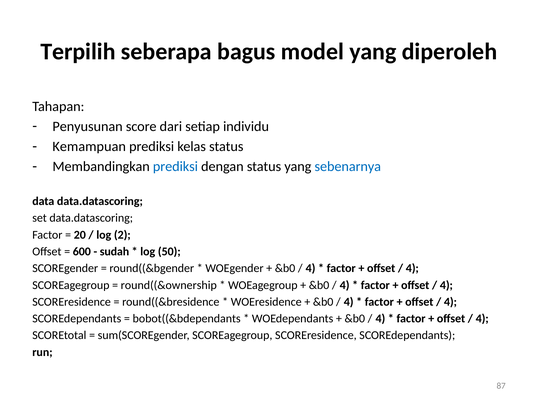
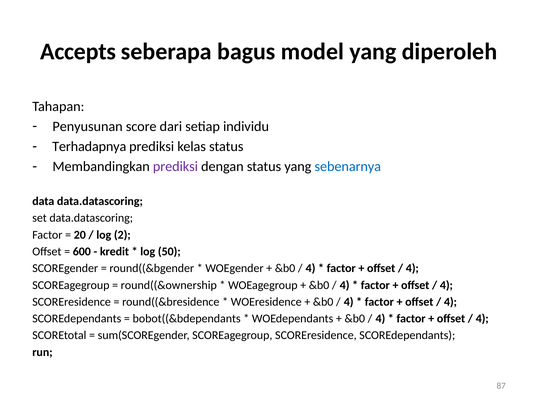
Terpilih: Terpilih -> Accepts
Kemampuan: Kemampuan -> Terhadapnya
prediksi at (175, 166) colour: blue -> purple
sudah: sudah -> kredit
